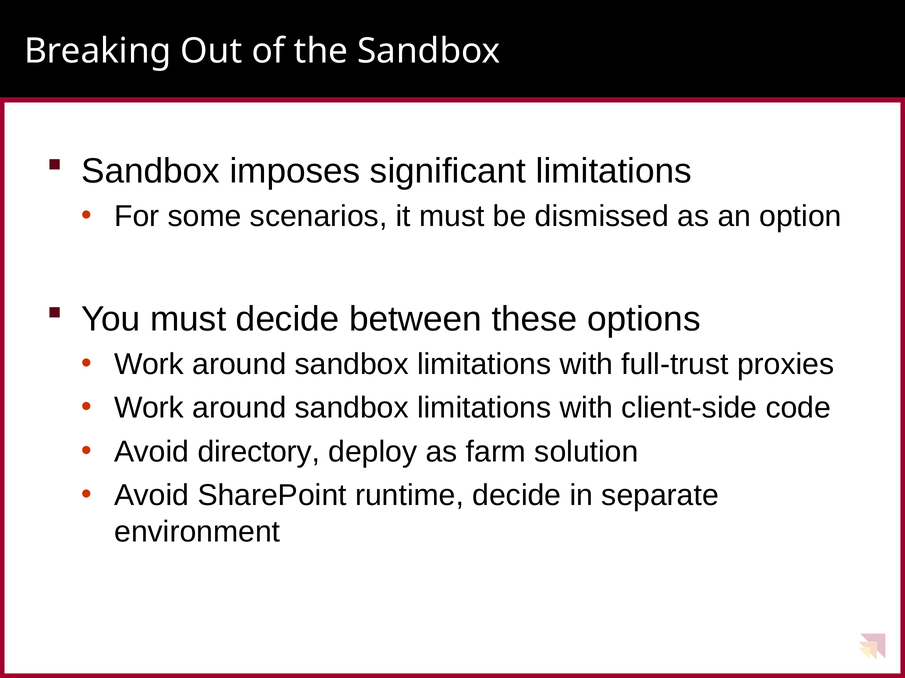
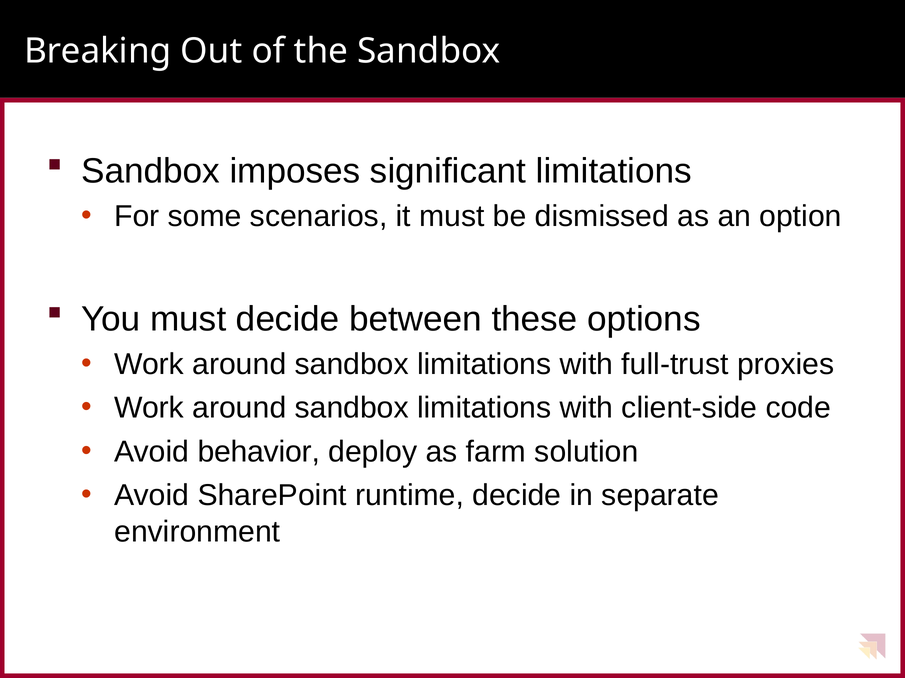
directory: directory -> behavior
